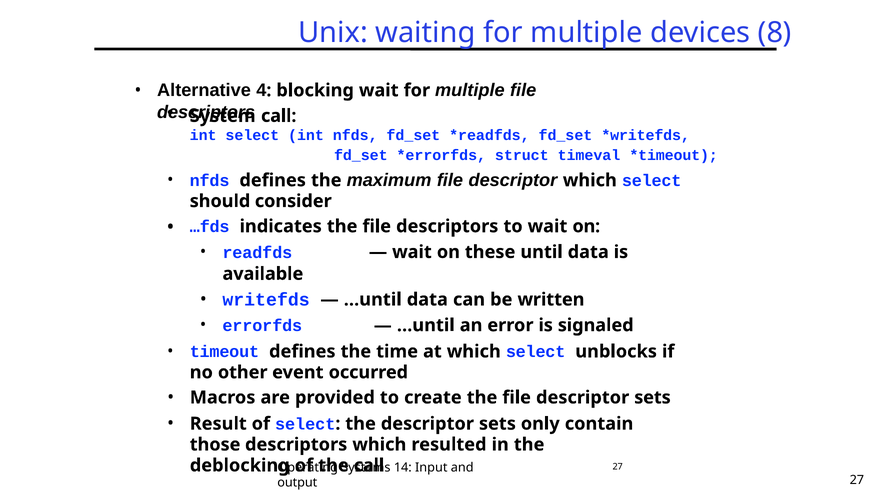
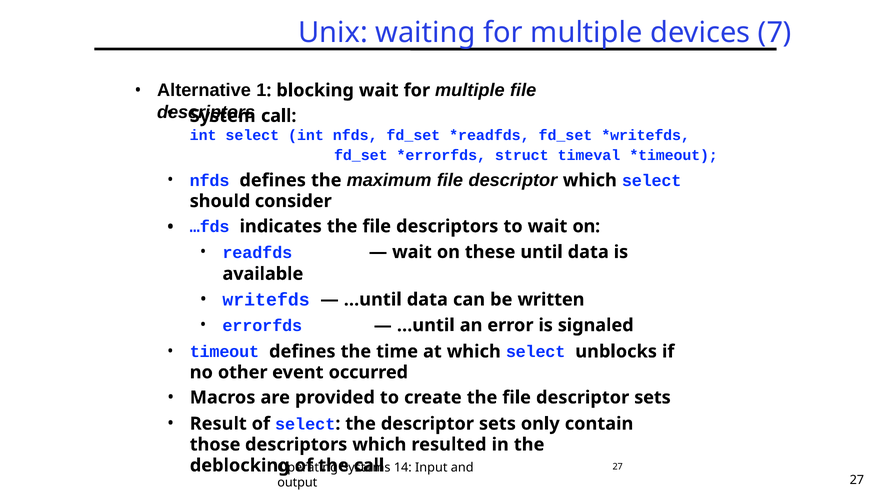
8: 8 -> 7
4: 4 -> 1
